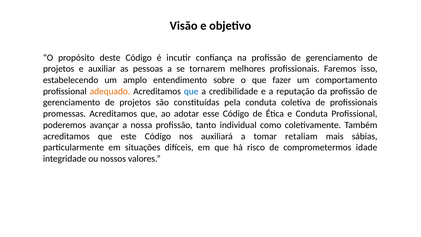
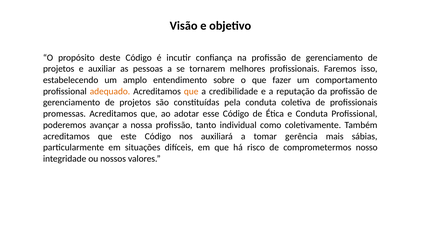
que at (191, 91) colour: blue -> orange
retaliam: retaliam -> gerência
idade: idade -> nosso
